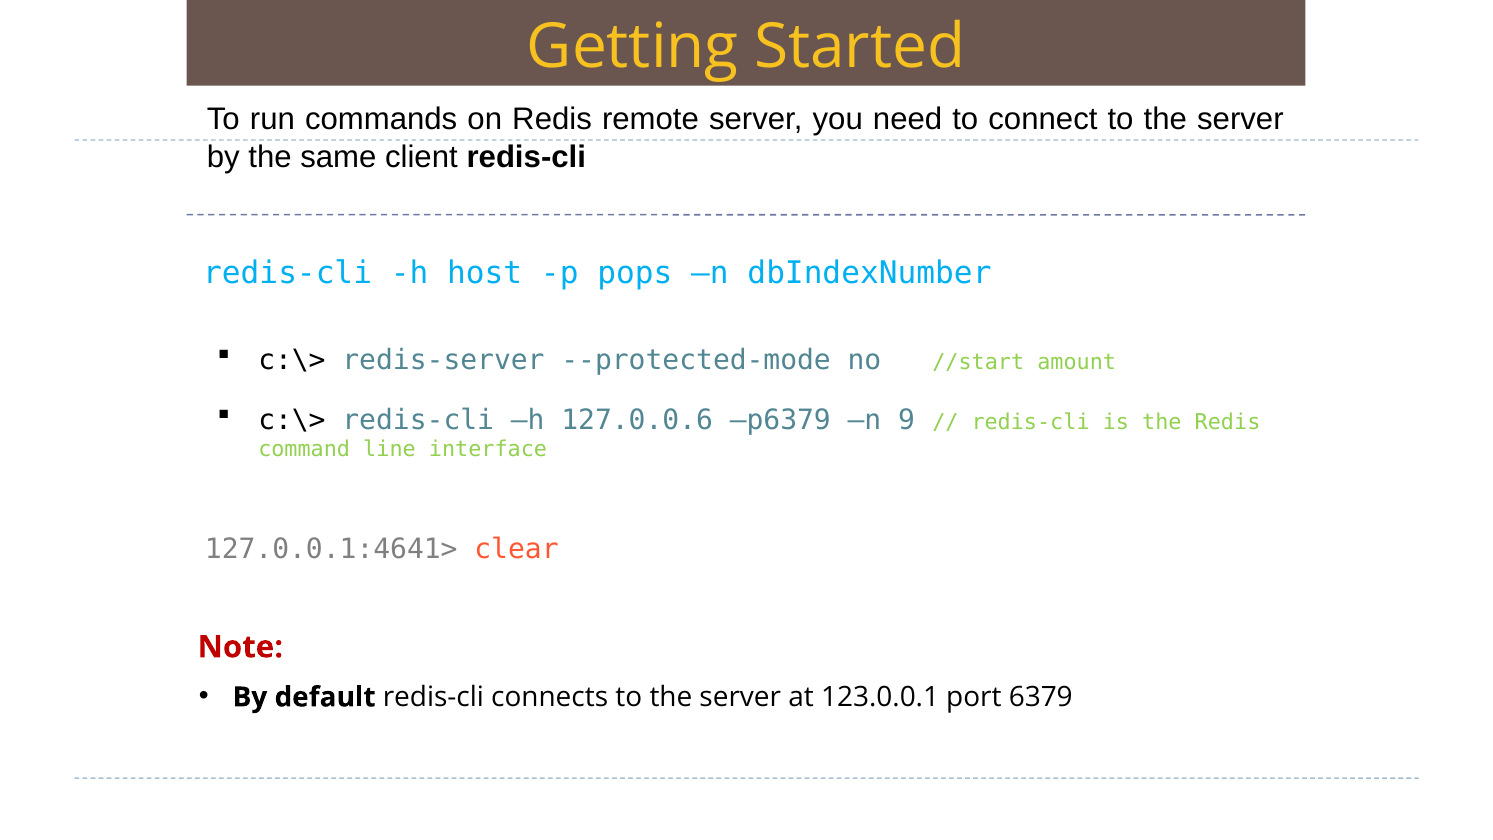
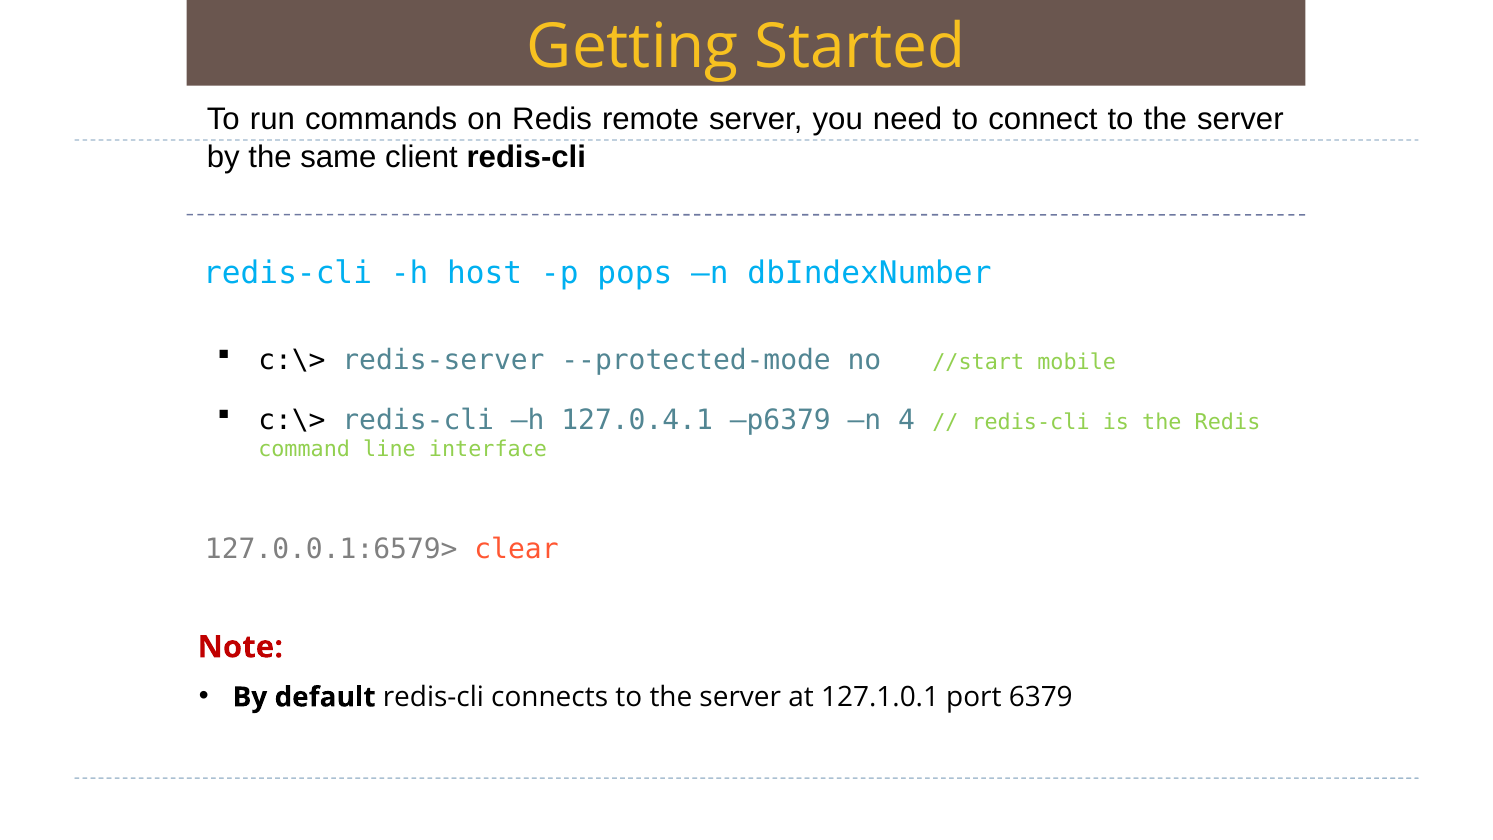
amount: amount -> mobile
127.0.0.6: 127.0.0.6 -> 127.0.4.1
9: 9 -> 4
127.0.0.1:4641>: 127.0.0.1:4641> -> 127.0.0.1:6579>
123.0.0.1: 123.0.0.1 -> 127.1.0.1
